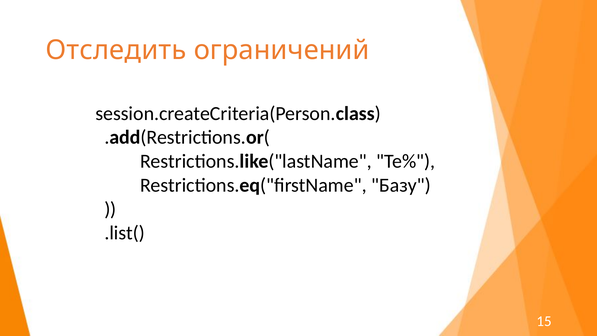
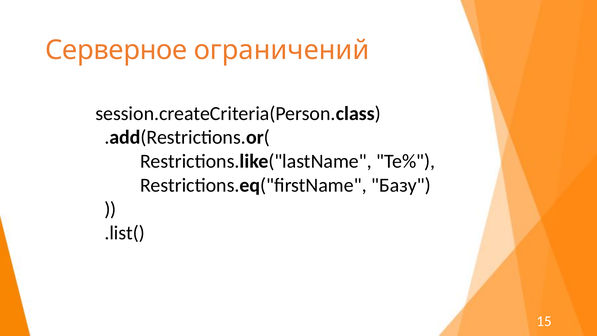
Отследить: Отследить -> Серверное
